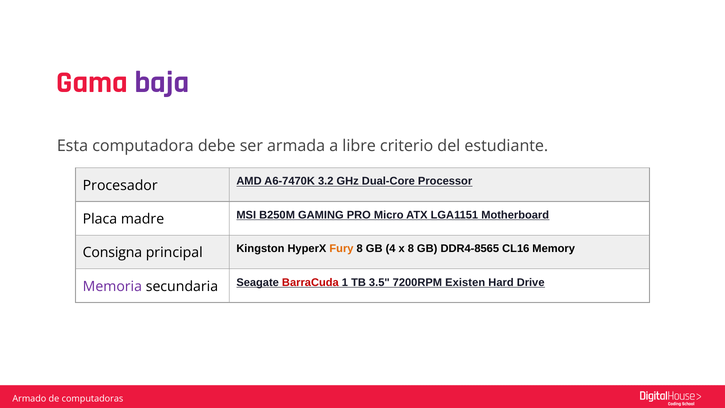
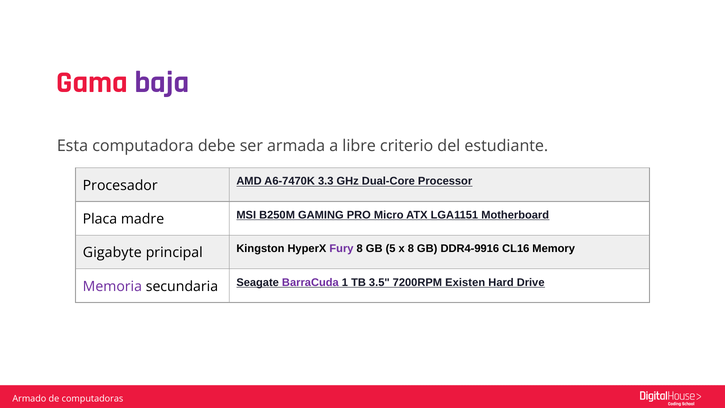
3.2: 3.2 -> 3.3
Consigna: Consigna -> Gigabyte
Fury colour: orange -> purple
4: 4 -> 5
DDR4-8565: DDR4-8565 -> DDR4-9916
BarraCuda colour: red -> purple
